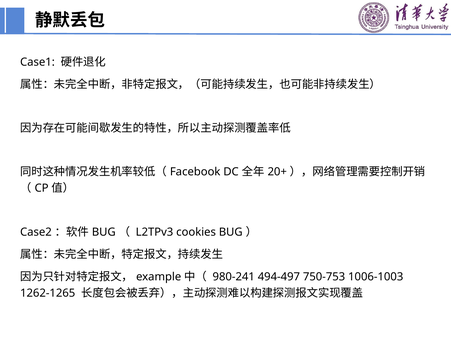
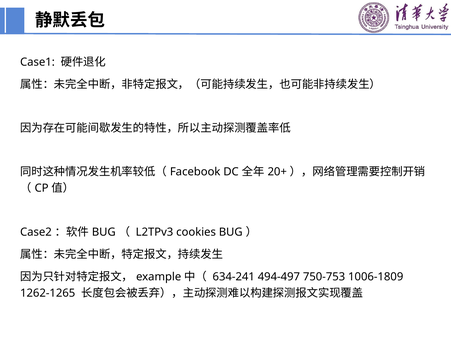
980-241: 980-241 -> 634-241
1006-1003: 1006-1003 -> 1006-1809
